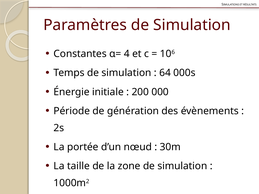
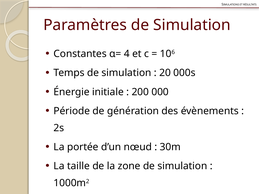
64: 64 -> 20
